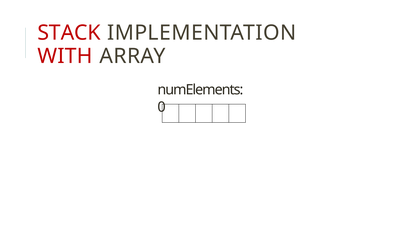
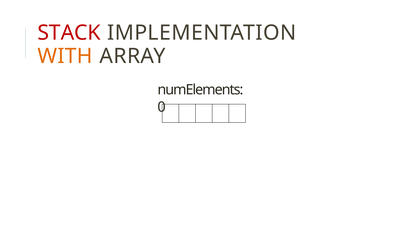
WITH colour: red -> orange
